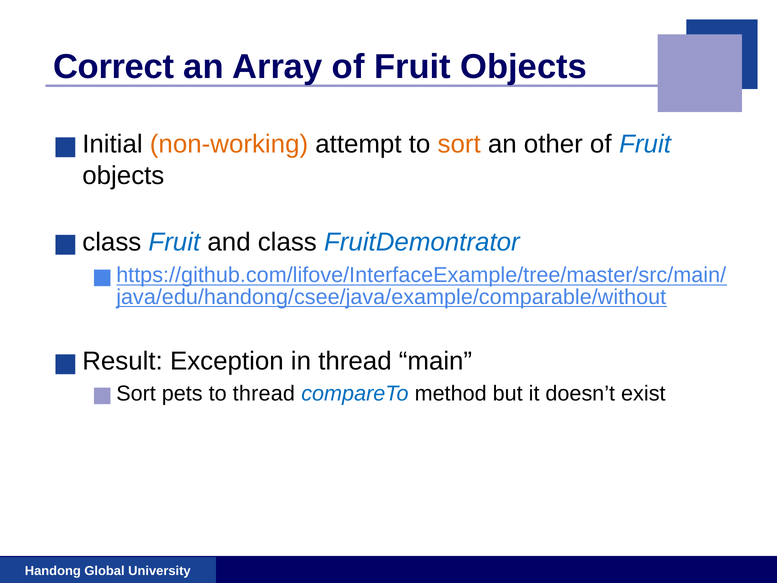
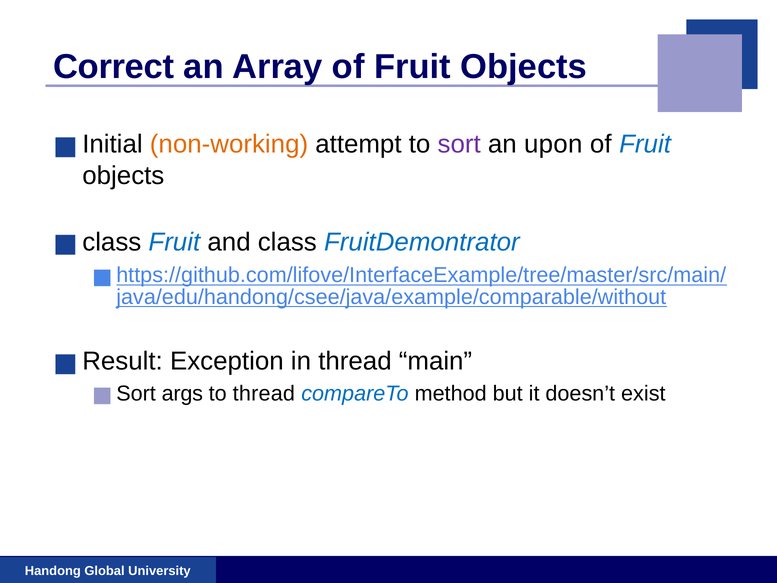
sort colour: orange -> purple
other: other -> upon
pets: pets -> args
